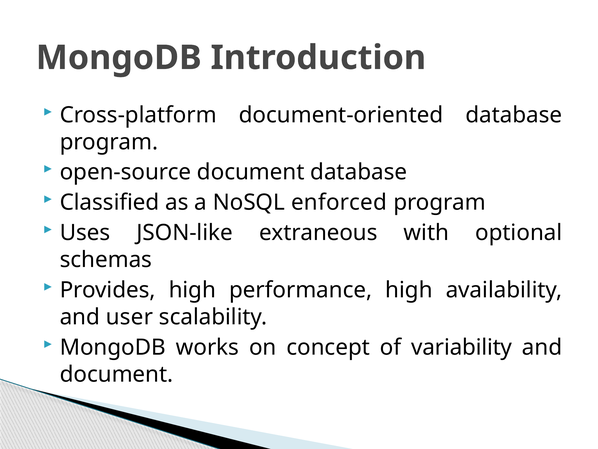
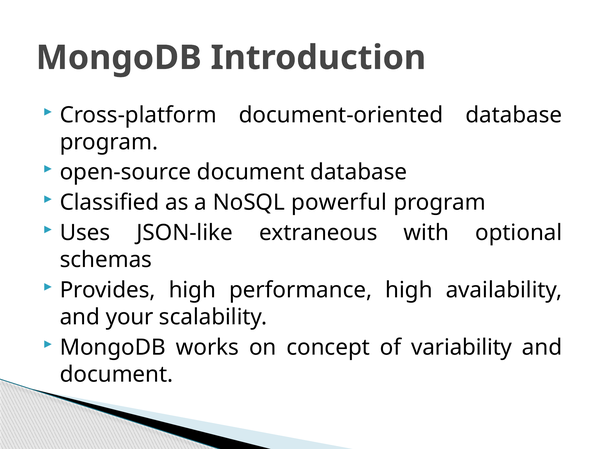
enforced: enforced -> powerful
user: user -> your
